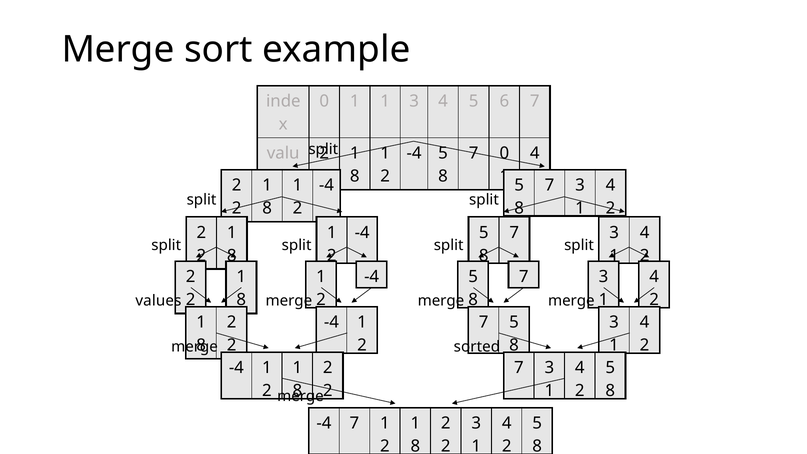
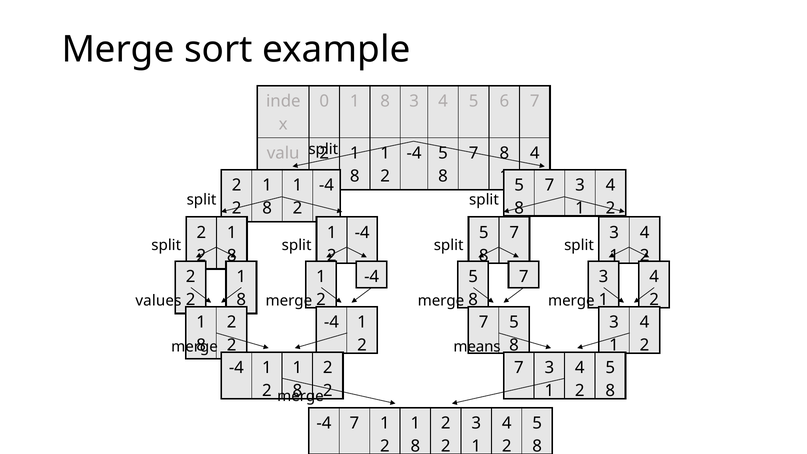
0 1 1: 1 -> 8
7 0: 0 -> 8
sorted: sorted -> means
